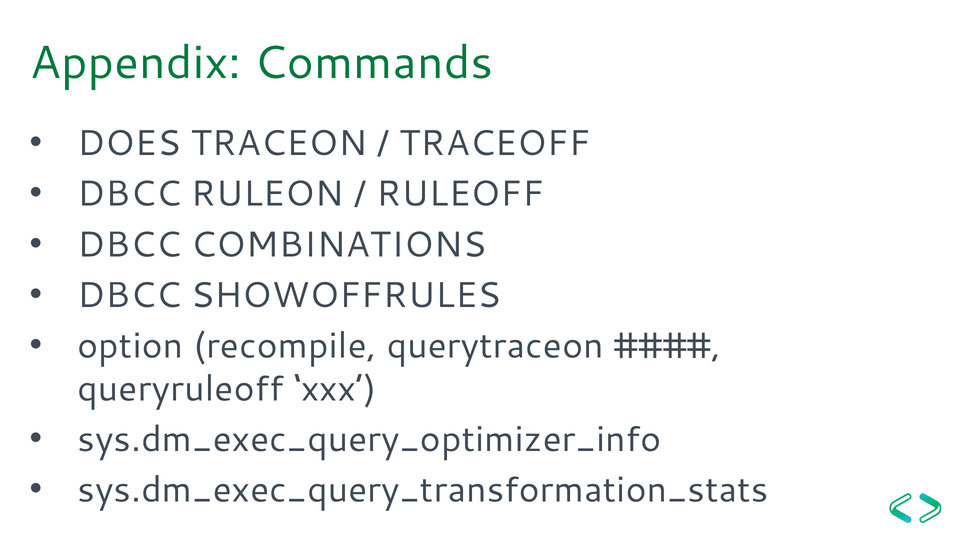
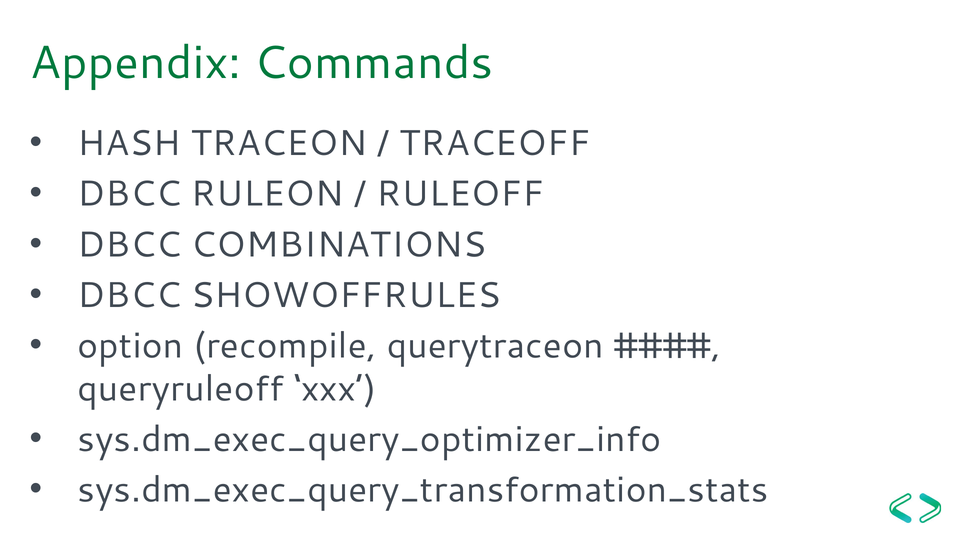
DOES: DOES -> HASH
